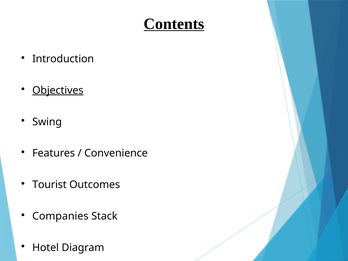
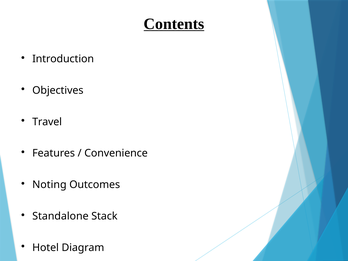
Objectives underline: present -> none
Swing: Swing -> Travel
Tourist: Tourist -> Noting
Companies: Companies -> Standalone
